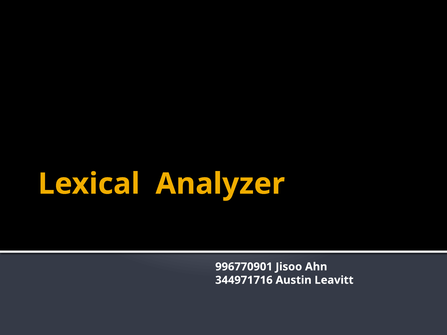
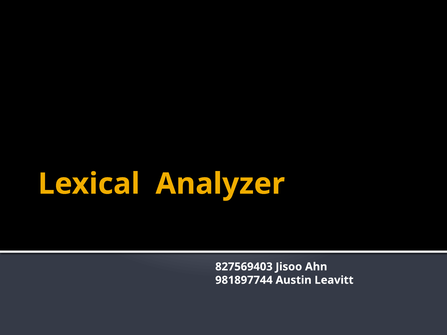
996770901: 996770901 -> 827569403
344971716: 344971716 -> 981897744
